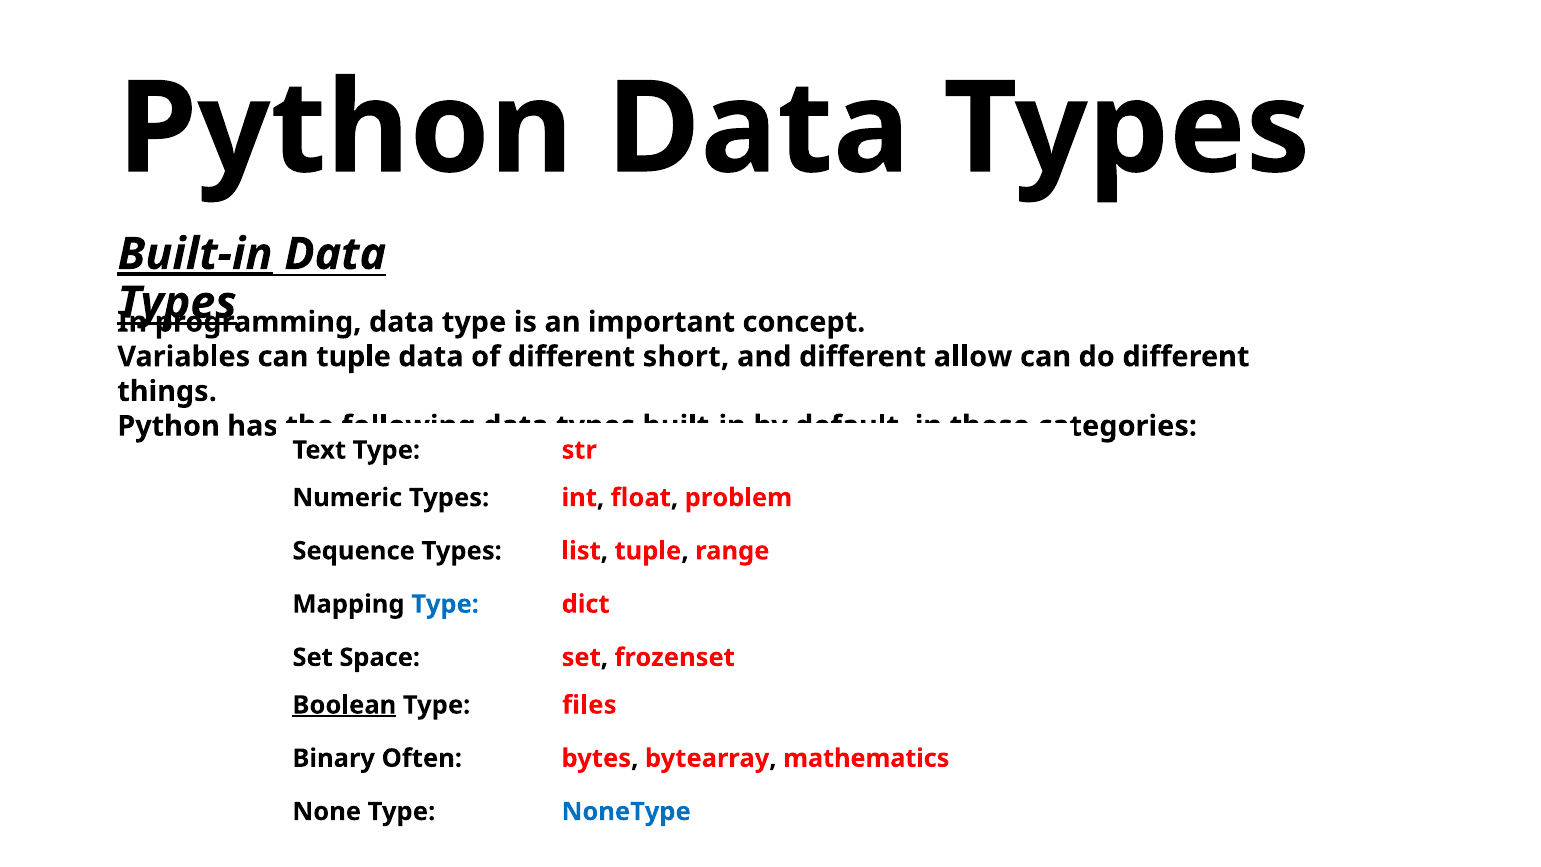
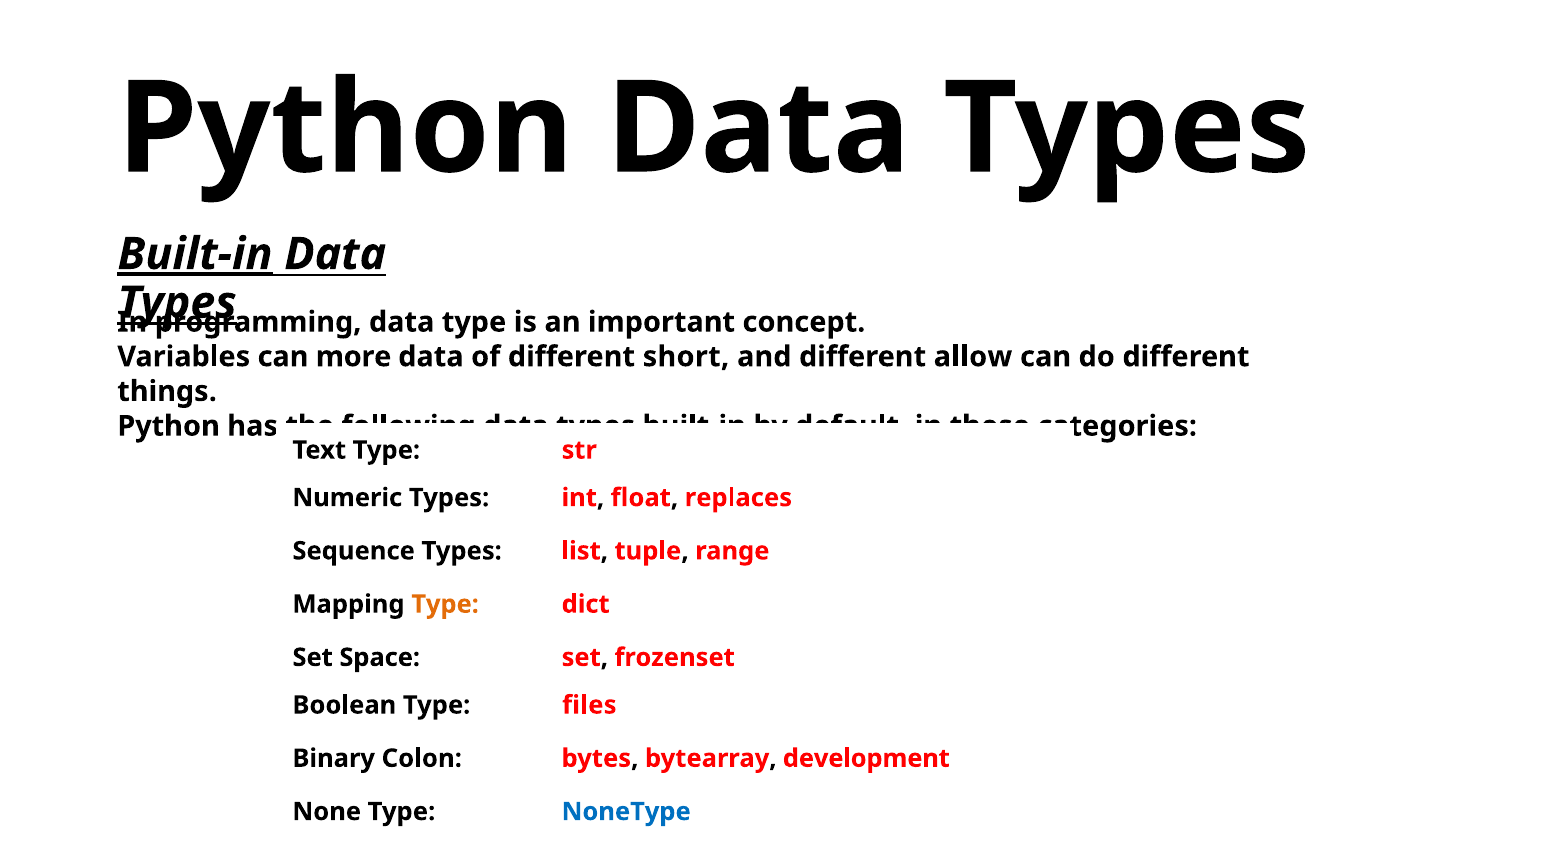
can tuple: tuple -> more
problem: problem -> replaces
Type at (445, 604) colour: blue -> orange
Boolean underline: present -> none
Often: Often -> Colon
mathematics: mathematics -> development
